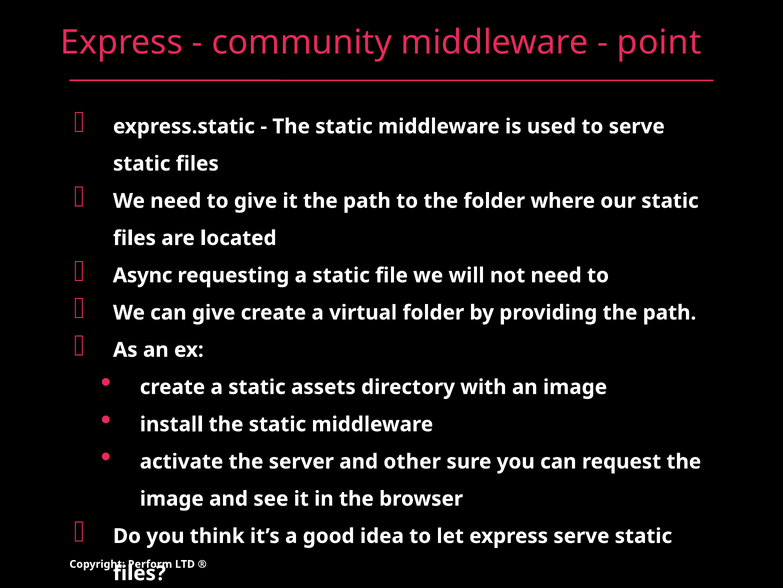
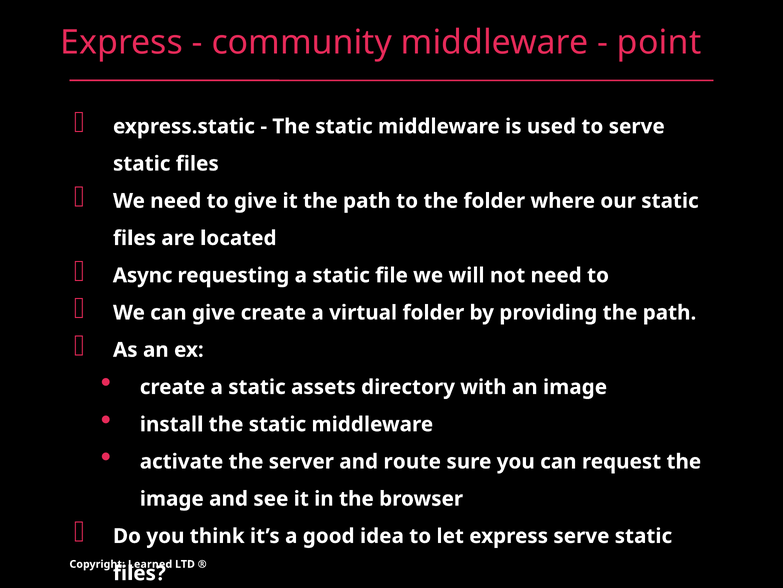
other: other -> route
Perform: Perform -> Learned
